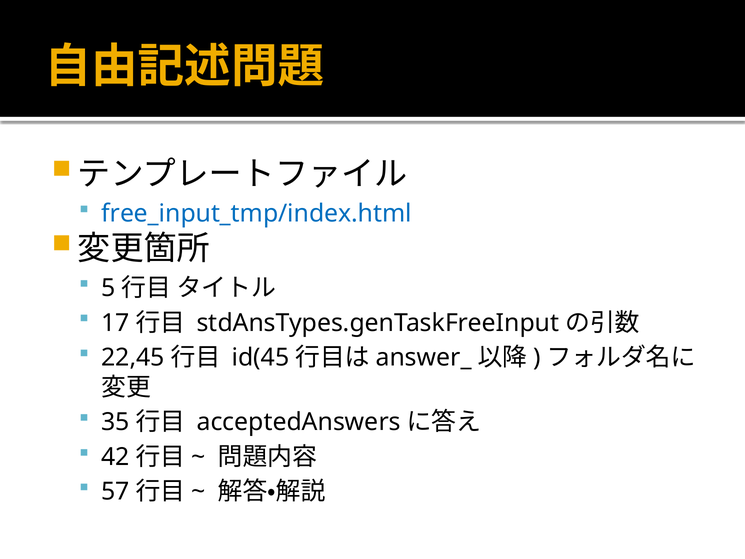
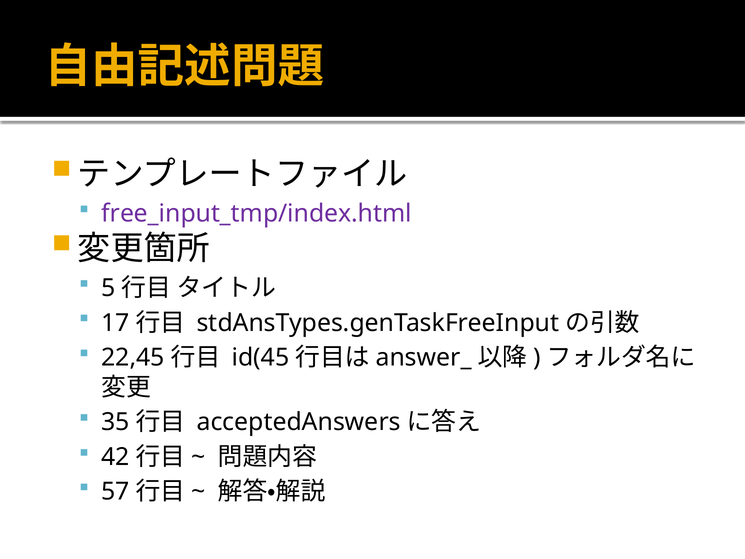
free_input_tmp/index.html colour: blue -> purple
